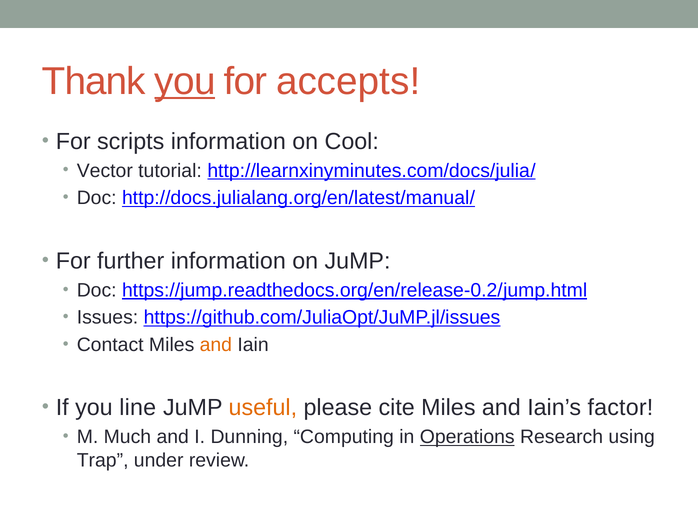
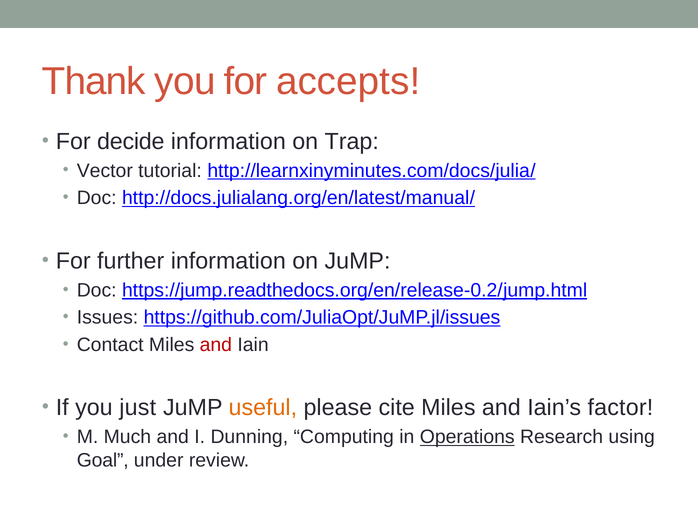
you at (185, 81) underline: present -> none
scripts: scripts -> decide
Cool: Cool -> Trap
and at (216, 344) colour: orange -> red
line: line -> just
Trap: Trap -> Goal
